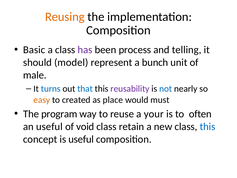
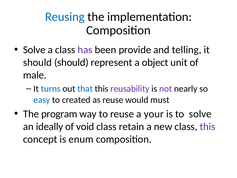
Reusing colour: orange -> blue
Basic at (34, 50): Basic -> Solve
process: process -> provide
should model: model -> should
bunch: bunch -> object
not colour: blue -> purple
easy colour: orange -> blue
as place: place -> reuse
to often: often -> solve
an useful: useful -> ideally
this at (208, 126) colour: blue -> purple
is useful: useful -> enum
